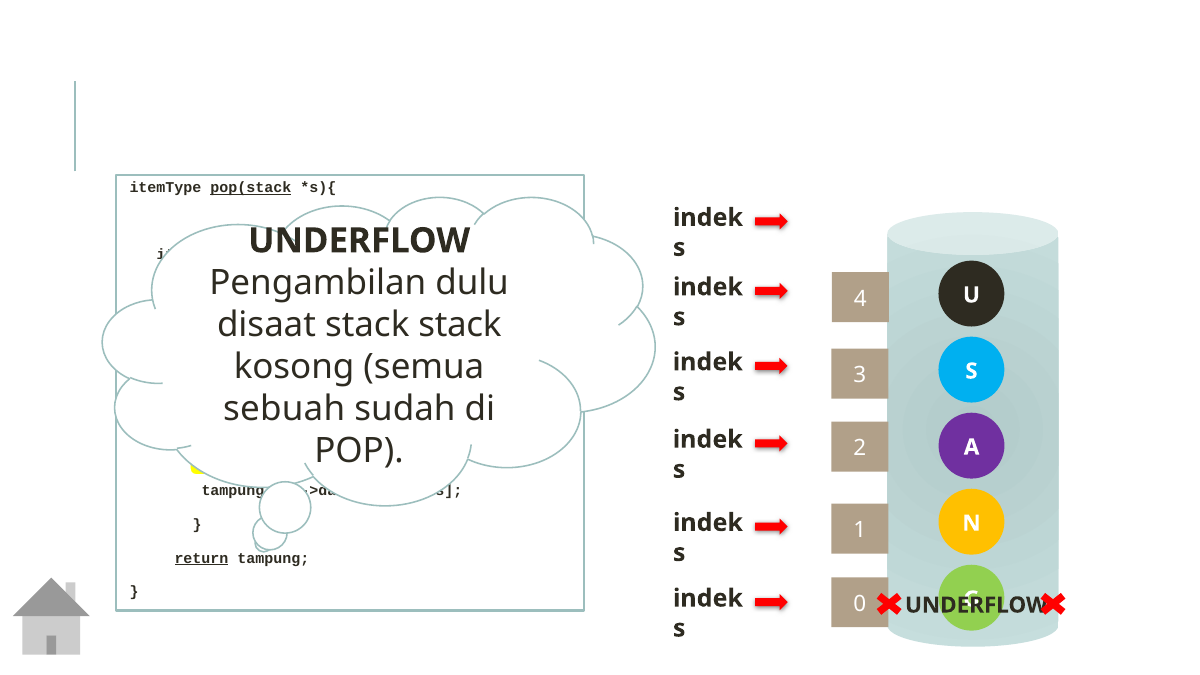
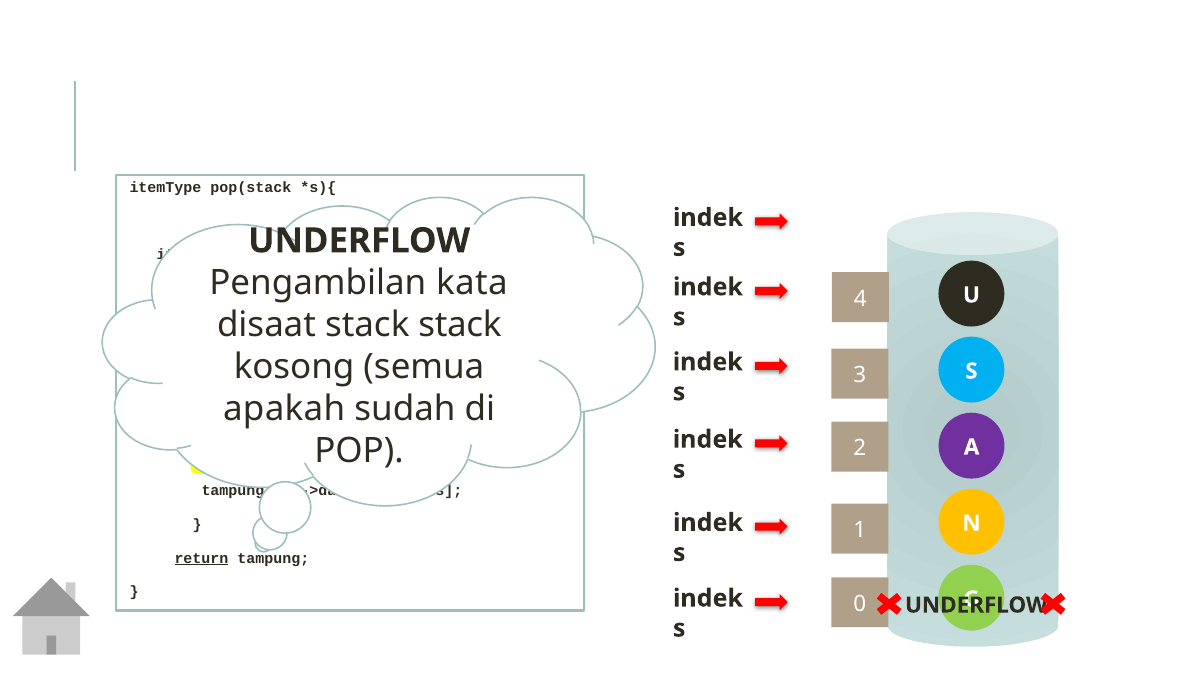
pop(stack underline: present -> none
dulu: dulu -> kata
sebuah: sebuah -> apakah
